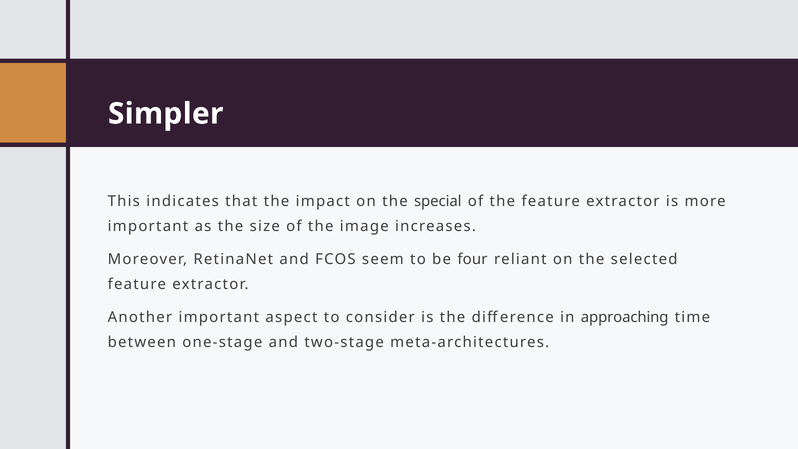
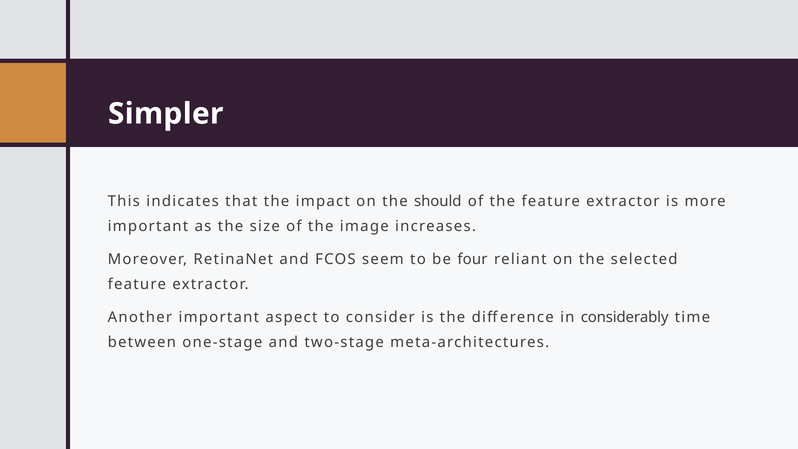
special: special -> should
approaching: approaching -> considerably
